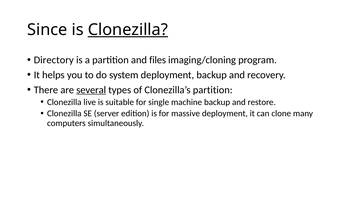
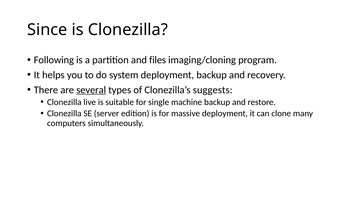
Clonezilla at (128, 30) underline: present -> none
Directory: Directory -> Following
Clonezilla’s partition: partition -> suggests
